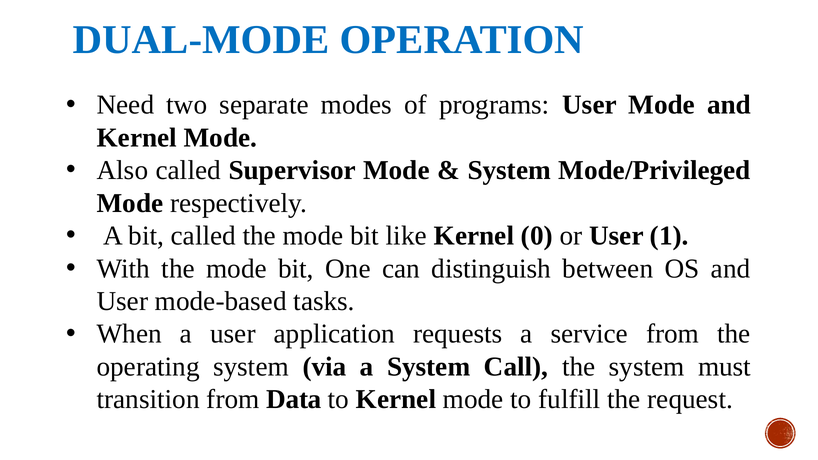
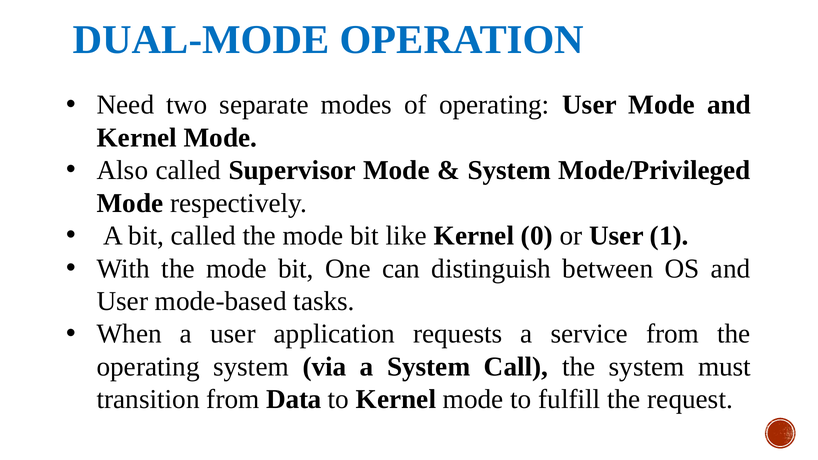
of programs: programs -> operating
